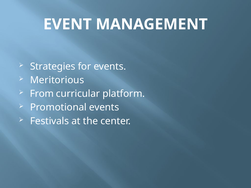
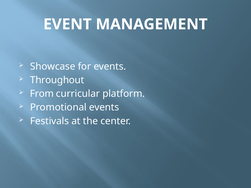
Strategies: Strategies -> Showcase
Meritorious: Meritorious -> Throughout
